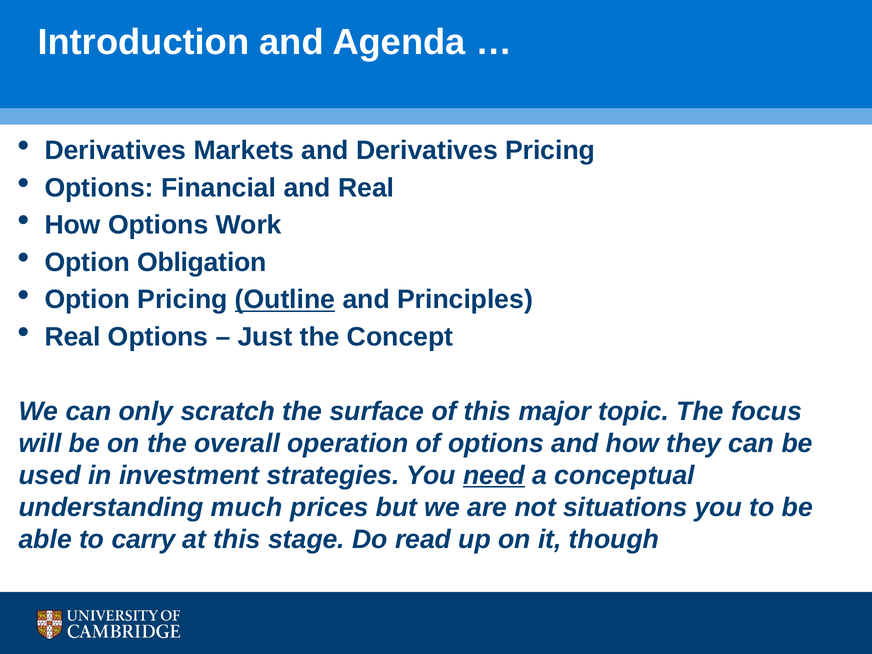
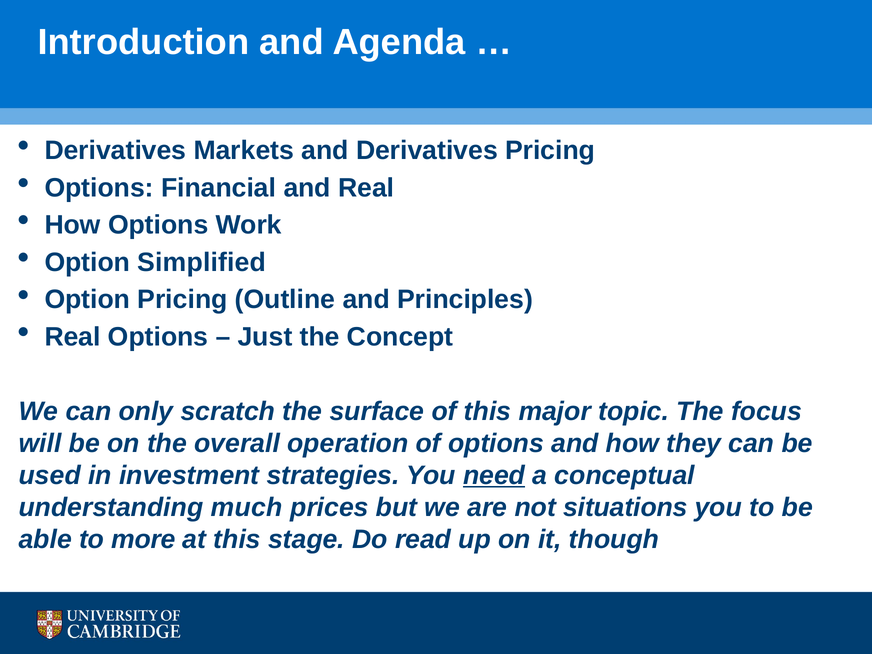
Obligation: Obligation -> Simplified
Outline underline: present -> none
carry: carry -> more
